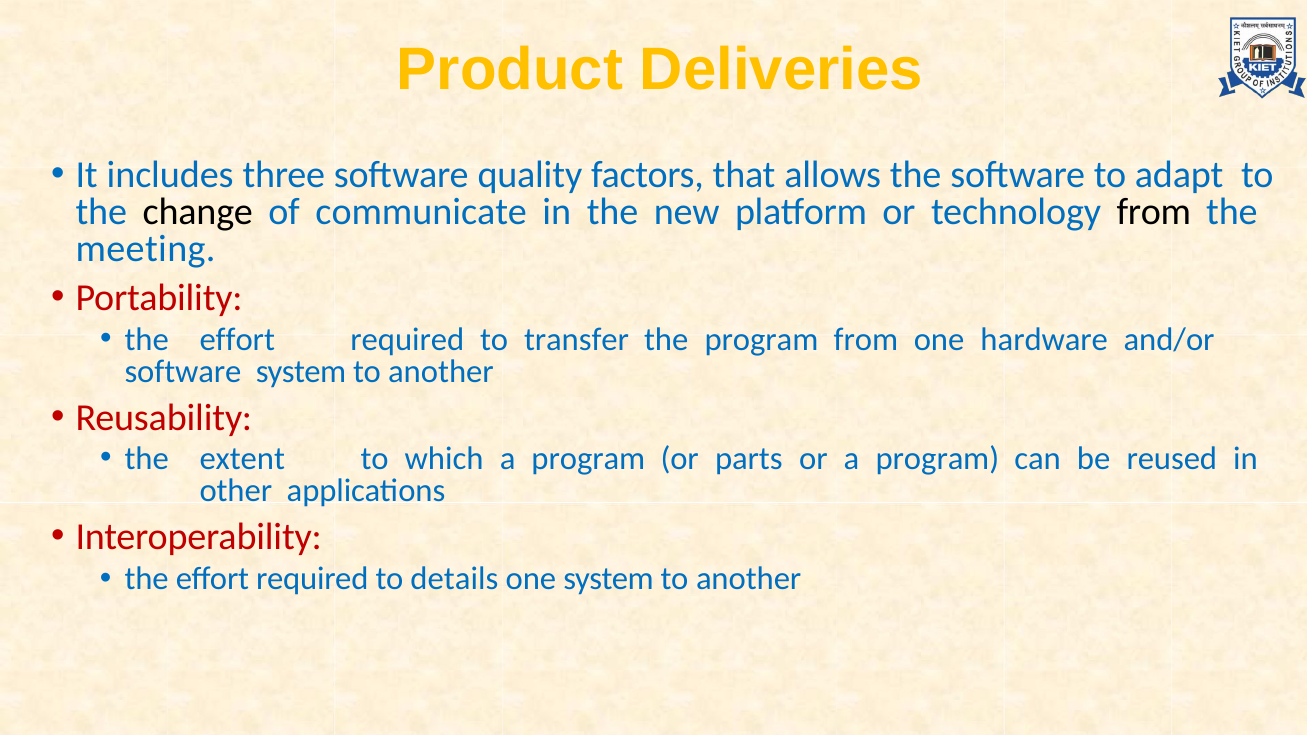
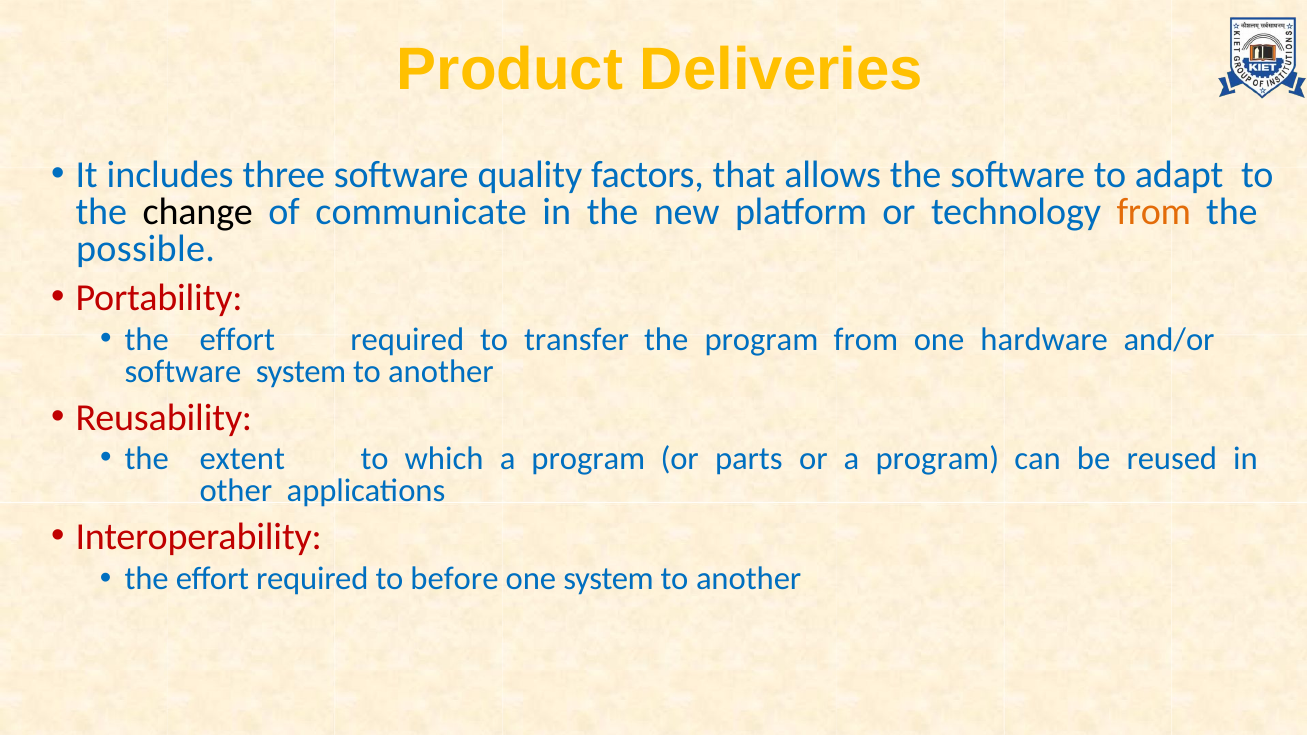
from at (1154, 212) colour: black -> orange
meeting: meeting -> possible
details: details -> before
